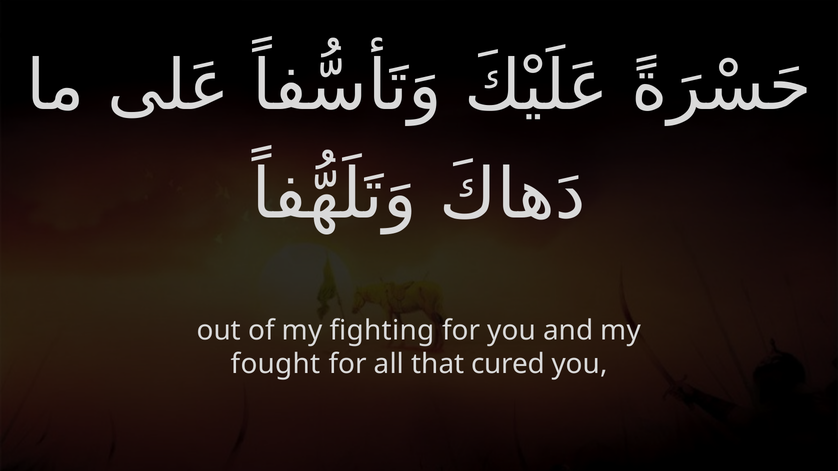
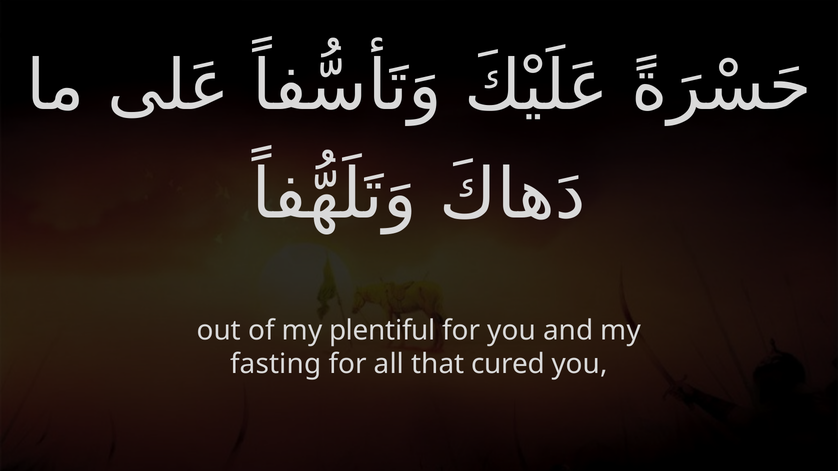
fighting: fighting -> plentiful
fought: fought -> fasting
